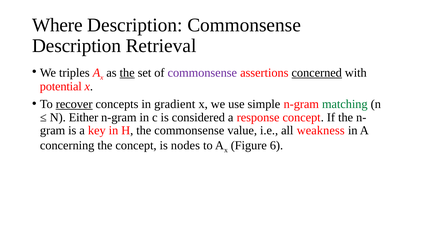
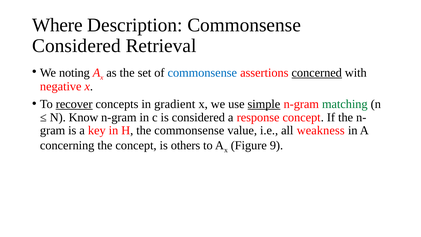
Description at (77, 46): Description -> Considered
triples: triples -> noting
the at (127, 73) underline: present -> none
commonsense at (202, 73) colour: purple -> blue
potential: potential -> negative
simple underline: none -> present
Either: Either -> Know
nodes: nodes -> others
6: 6 -> 9
